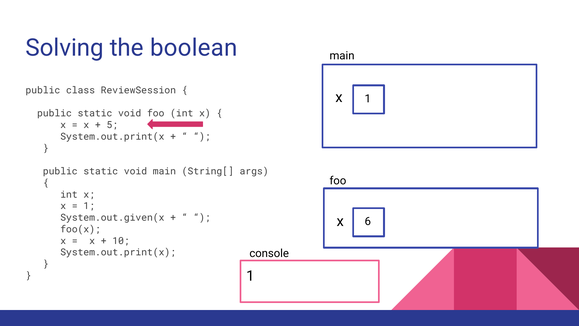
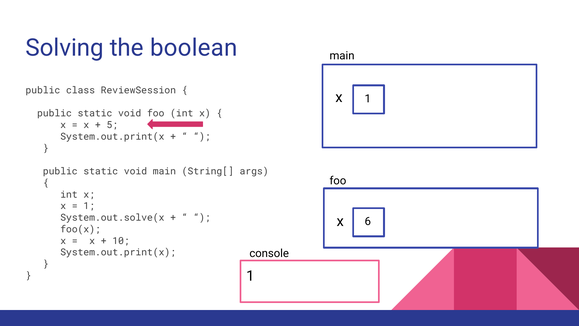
System.out.given(x: System.out.given(x -> System.out.solve(x
